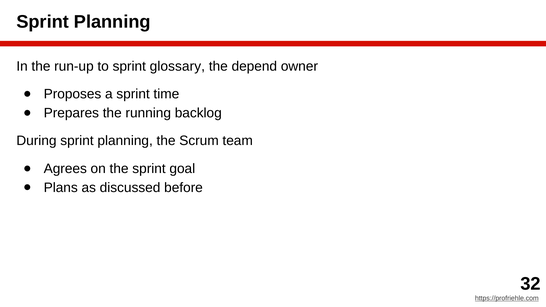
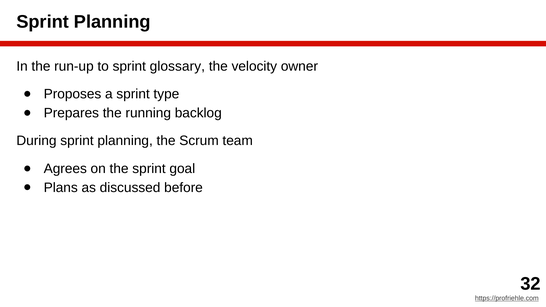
depend: depend -> velocity
time: time -> type
